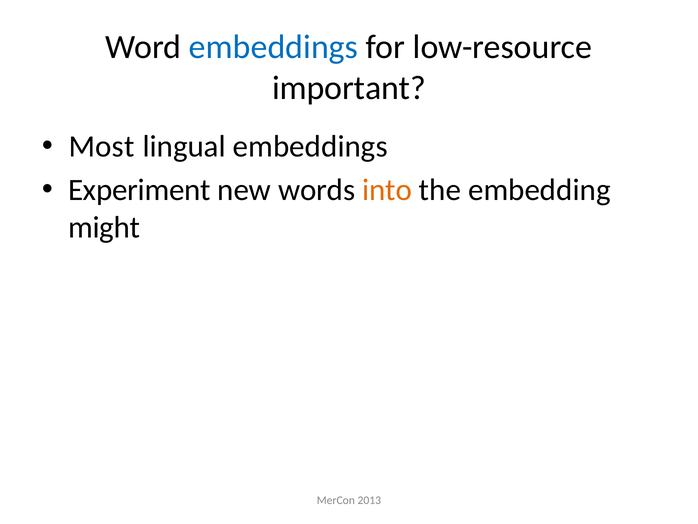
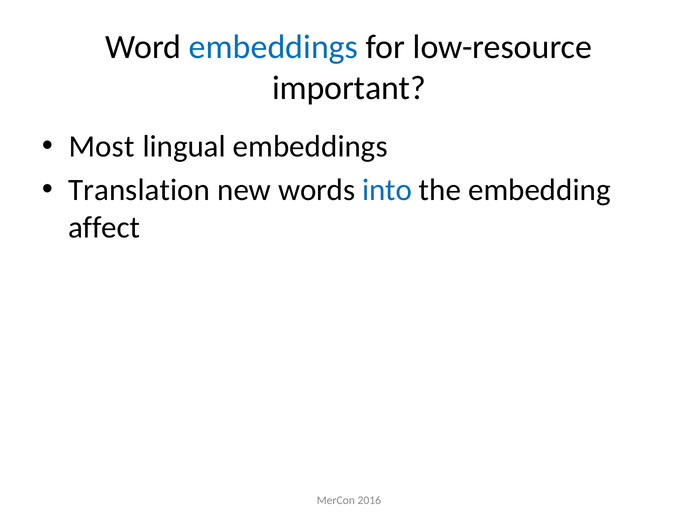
Experiment: Experiment -> Translation
into colour: orange -> blue
might: might -> affect
2013: 2013 -> 2016
